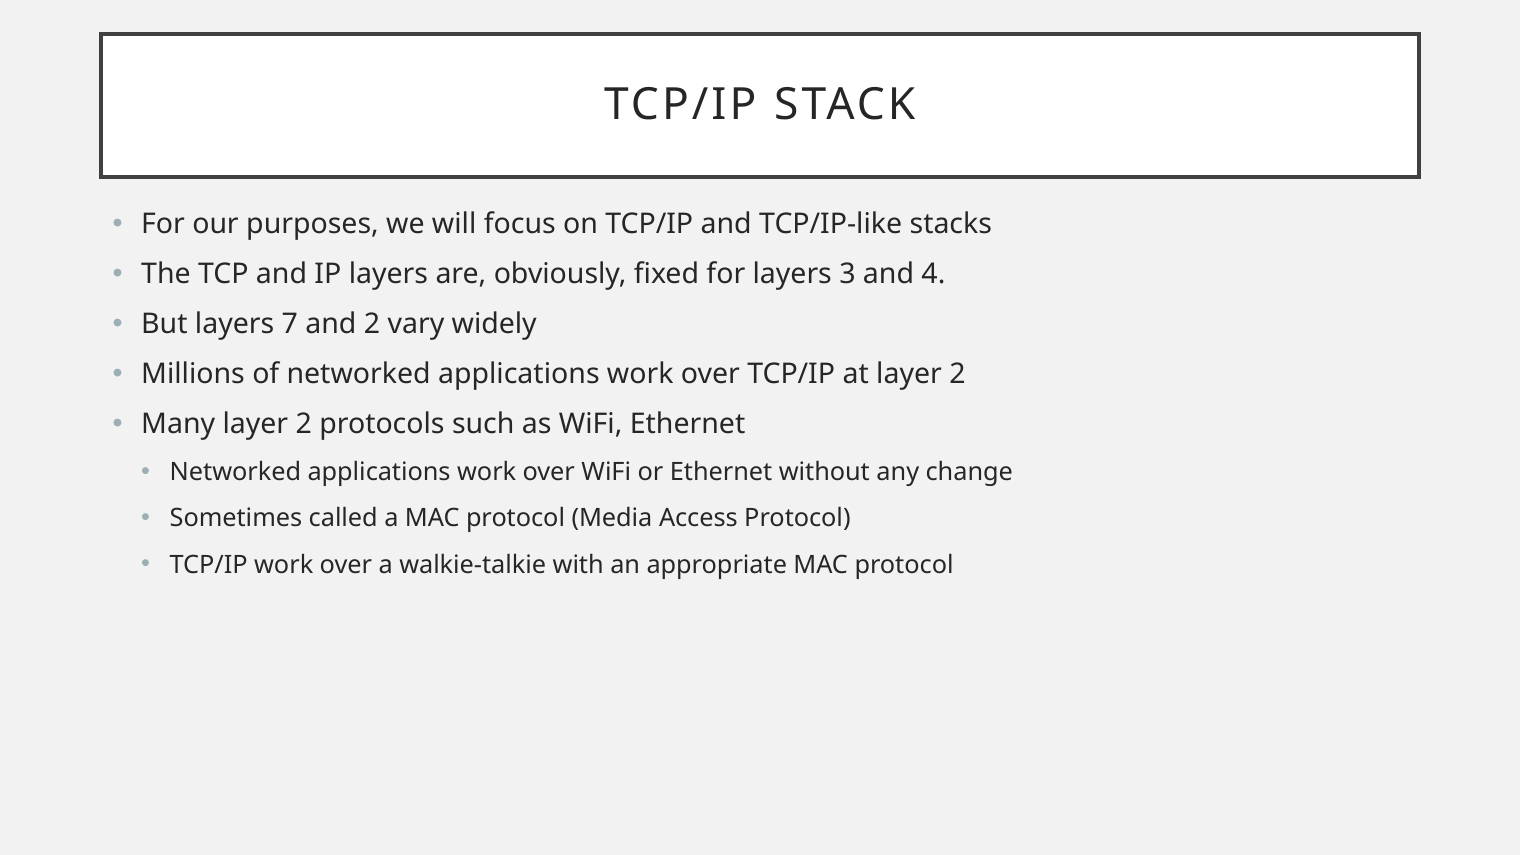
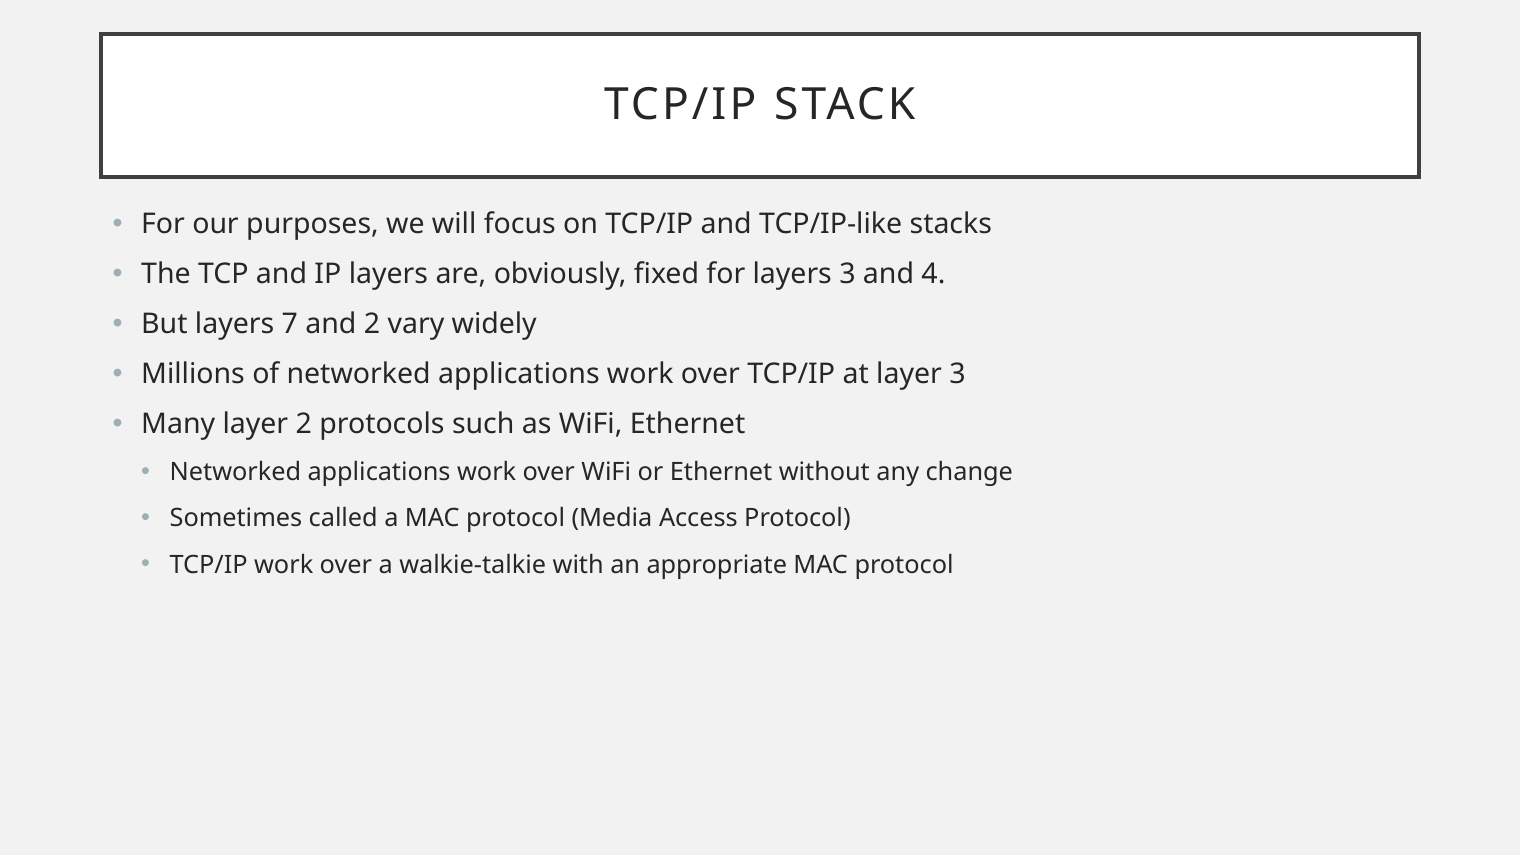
at layer 2: 2 -> 3
